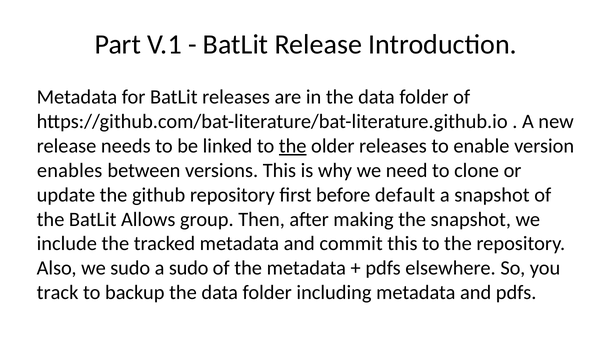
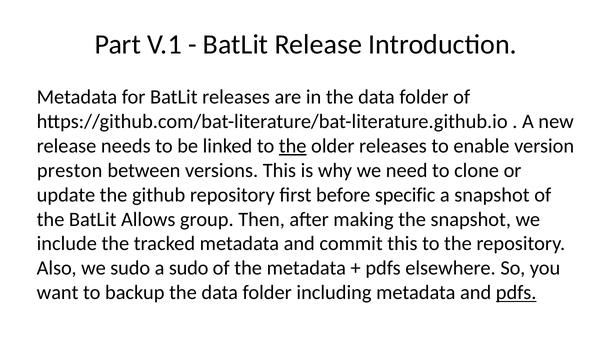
enables: enables -> preston
default: default -> specific
track: track -> want
pdfs at (516, 293) underline: none -> present
